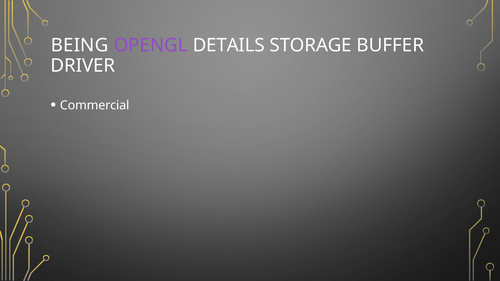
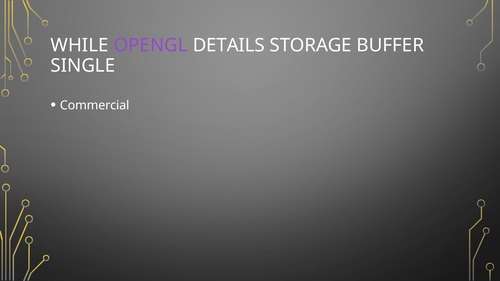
BEING: BEING -> WHILE
DRIVER: DRIVER -> SINGLE
